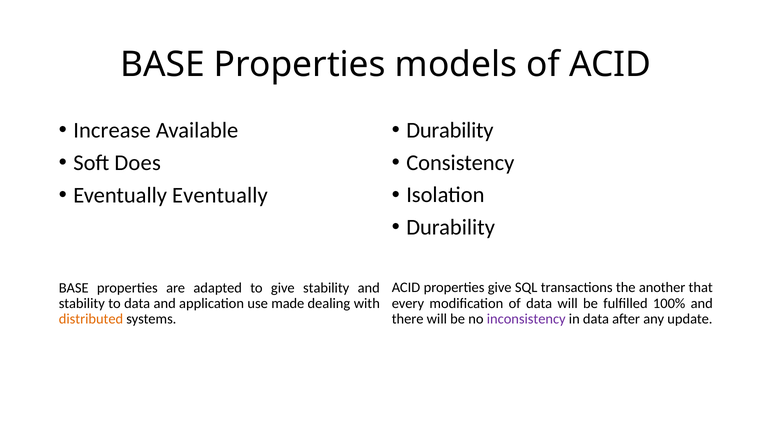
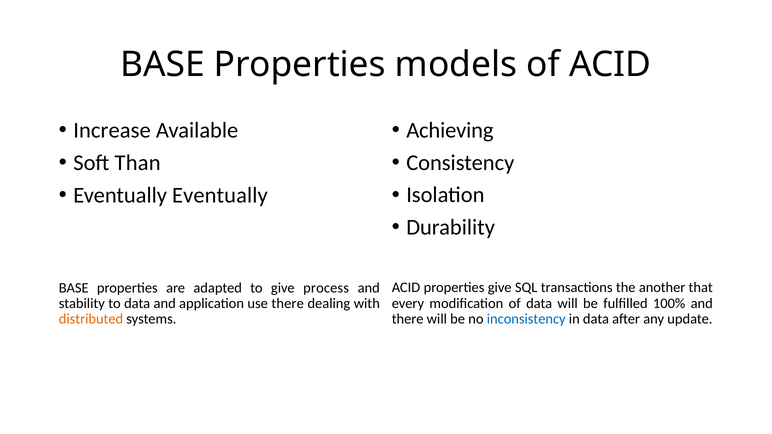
Durability at (450, 130): Durability -> Achieving
Does: Does -> Than
give stability: stability -> process
use made: made -> there
inconsistency colour: purple -> blue
